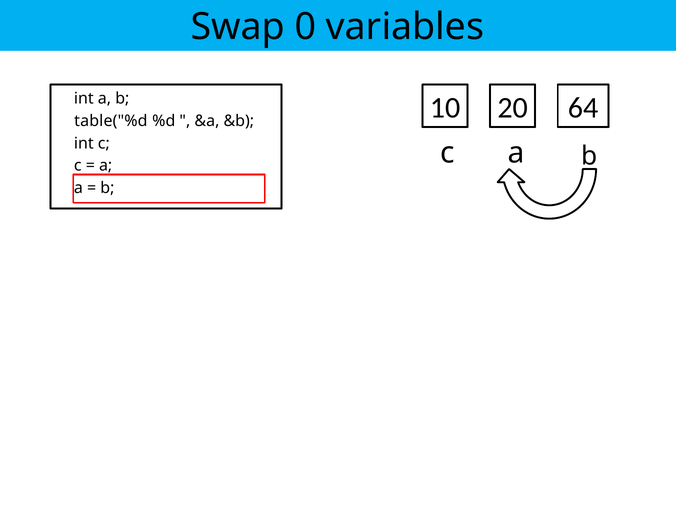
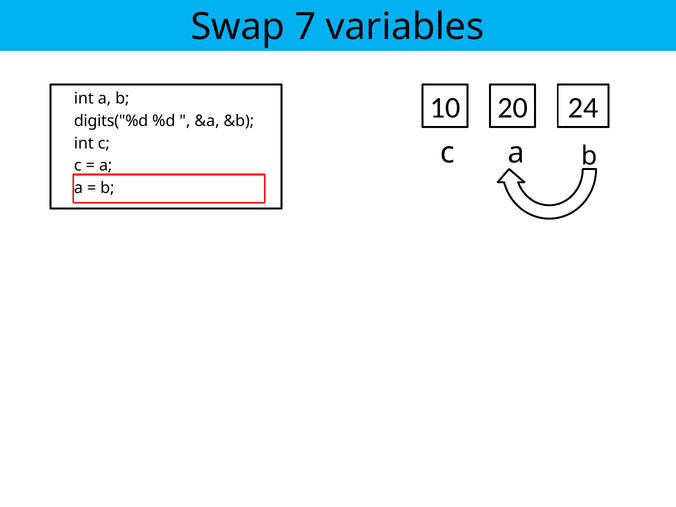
0: 0 -> 7
64: 64 -> 24
table("%d: table("%d -> digits("%d
